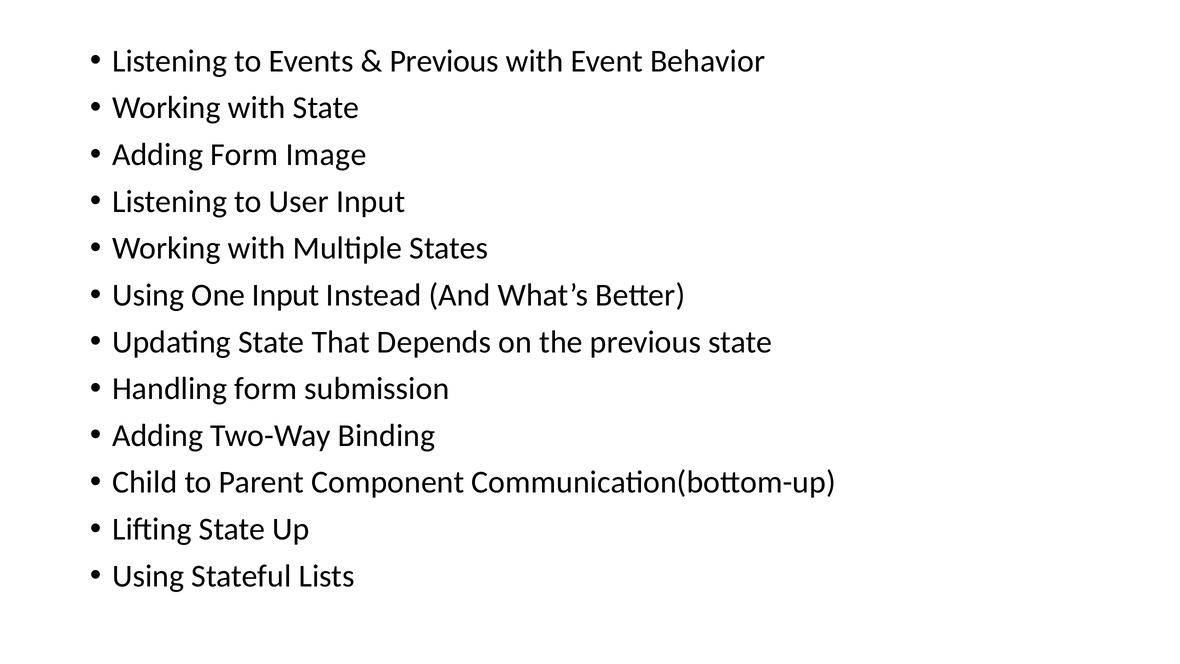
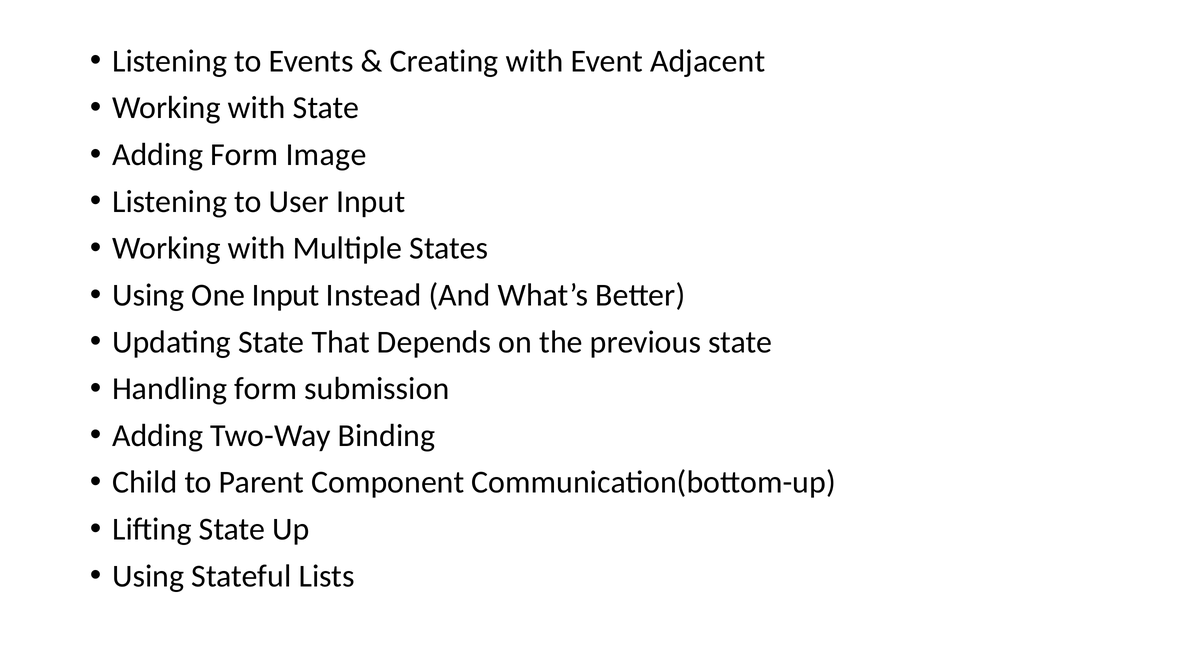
Previous at (444, 61): Previous -> Creating
Behavior: Behavior -> Adjacent
